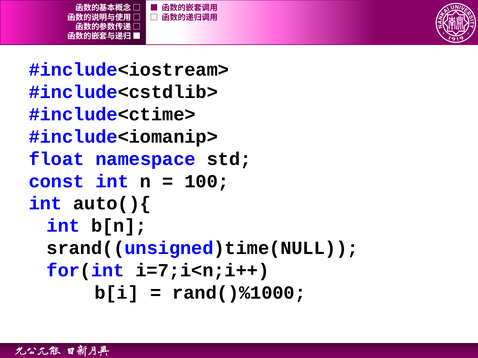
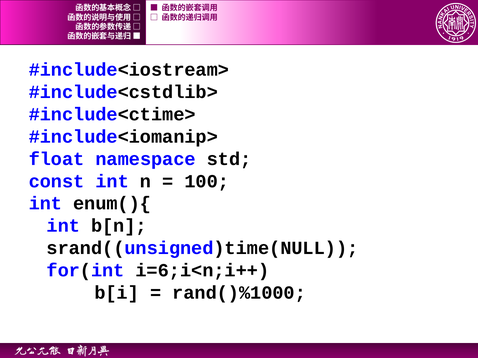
auto(){: auto(){ -> enum(){
i=7;i<n;i++: i=7;i<n;i++ -> i=6;i<n;i++
